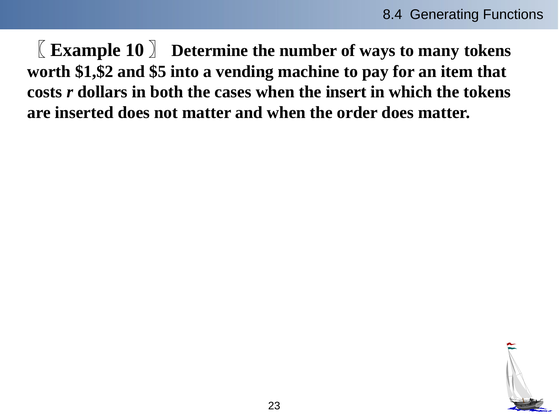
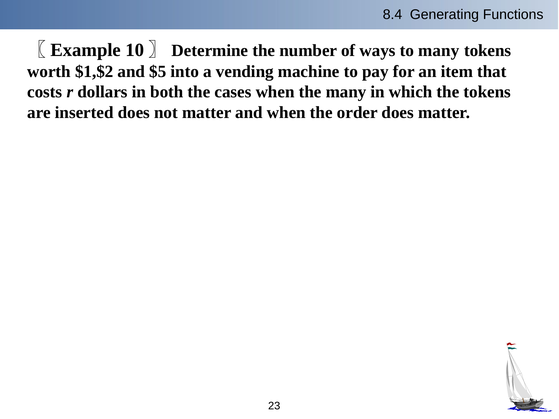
the insert: insert -> many
